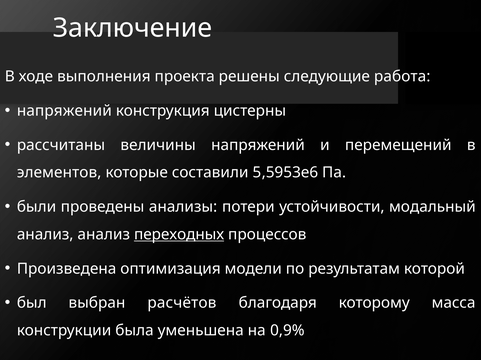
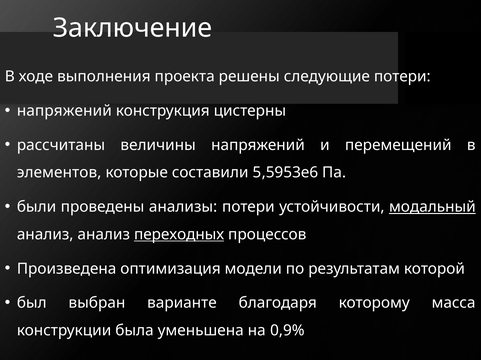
следующие работа: работа -> потери
модальный underline: none -> present
расчётов: расчётов -> варианте
